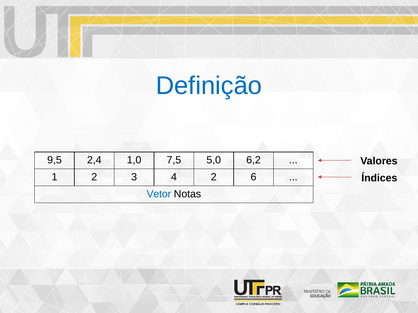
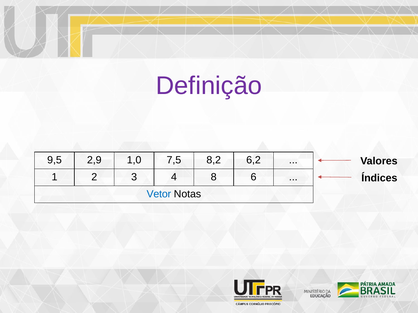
Definição colour: blue -> purple
2,4: 2,4 -> 2,9
5,0: 5,0 -> 8,2
4 2: 2 -> 8
